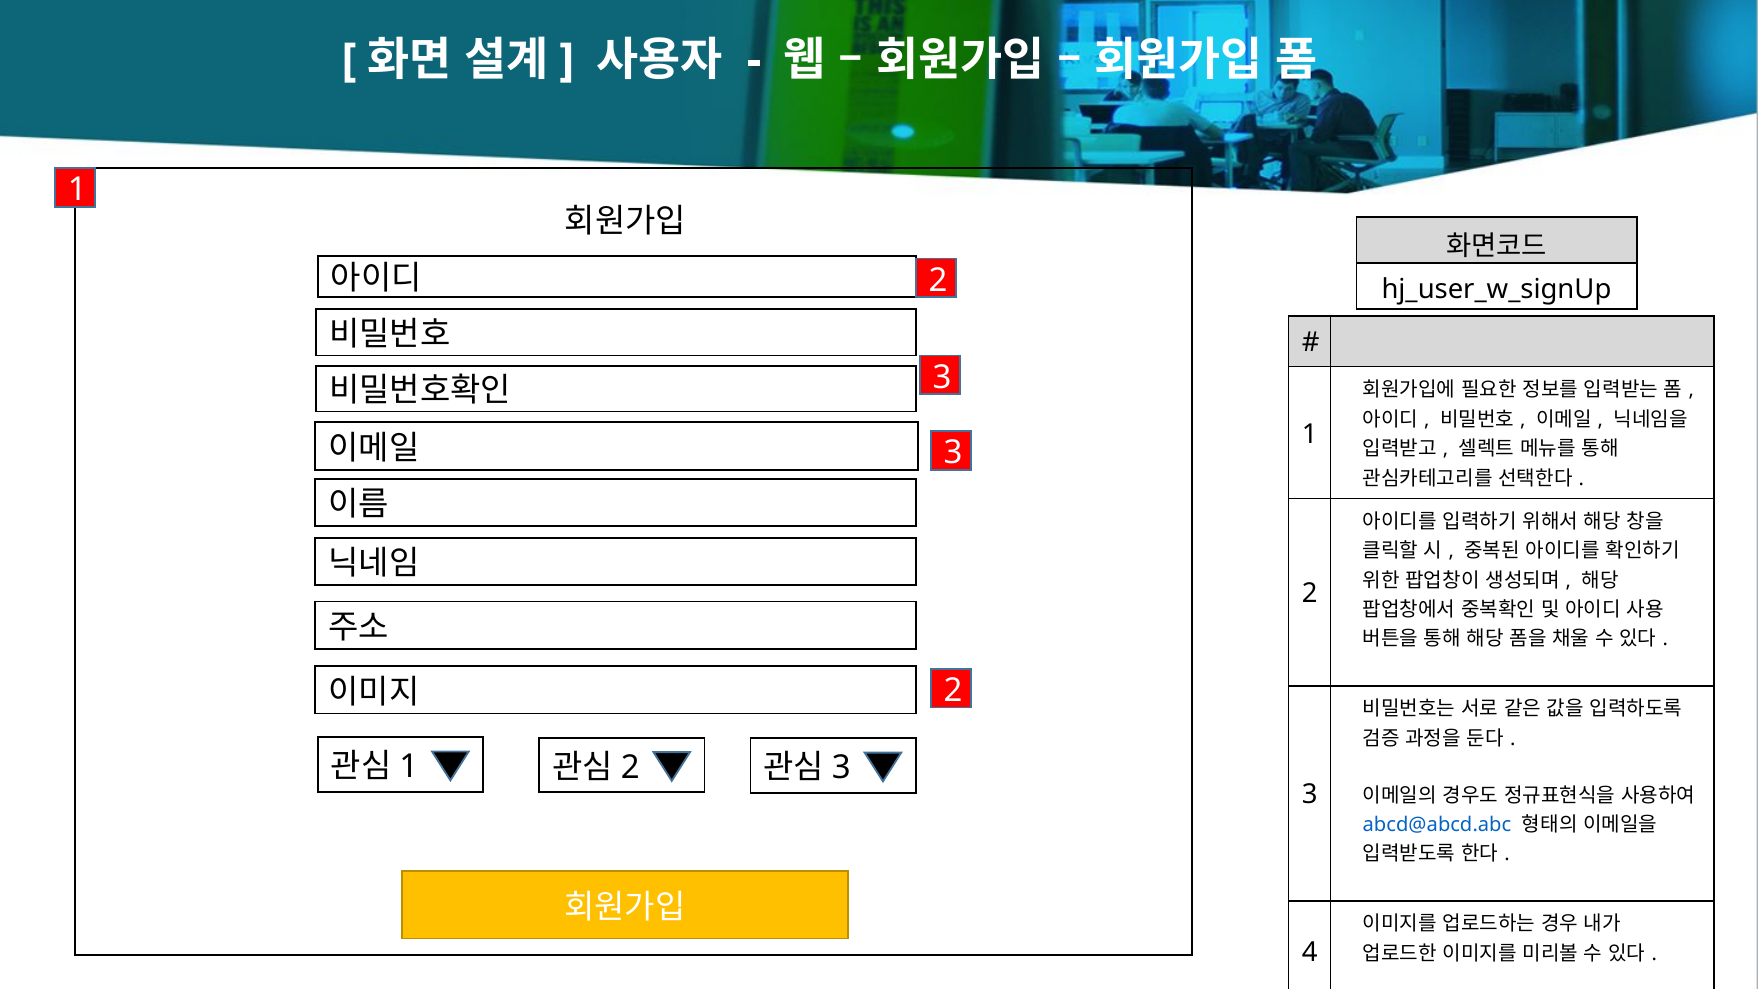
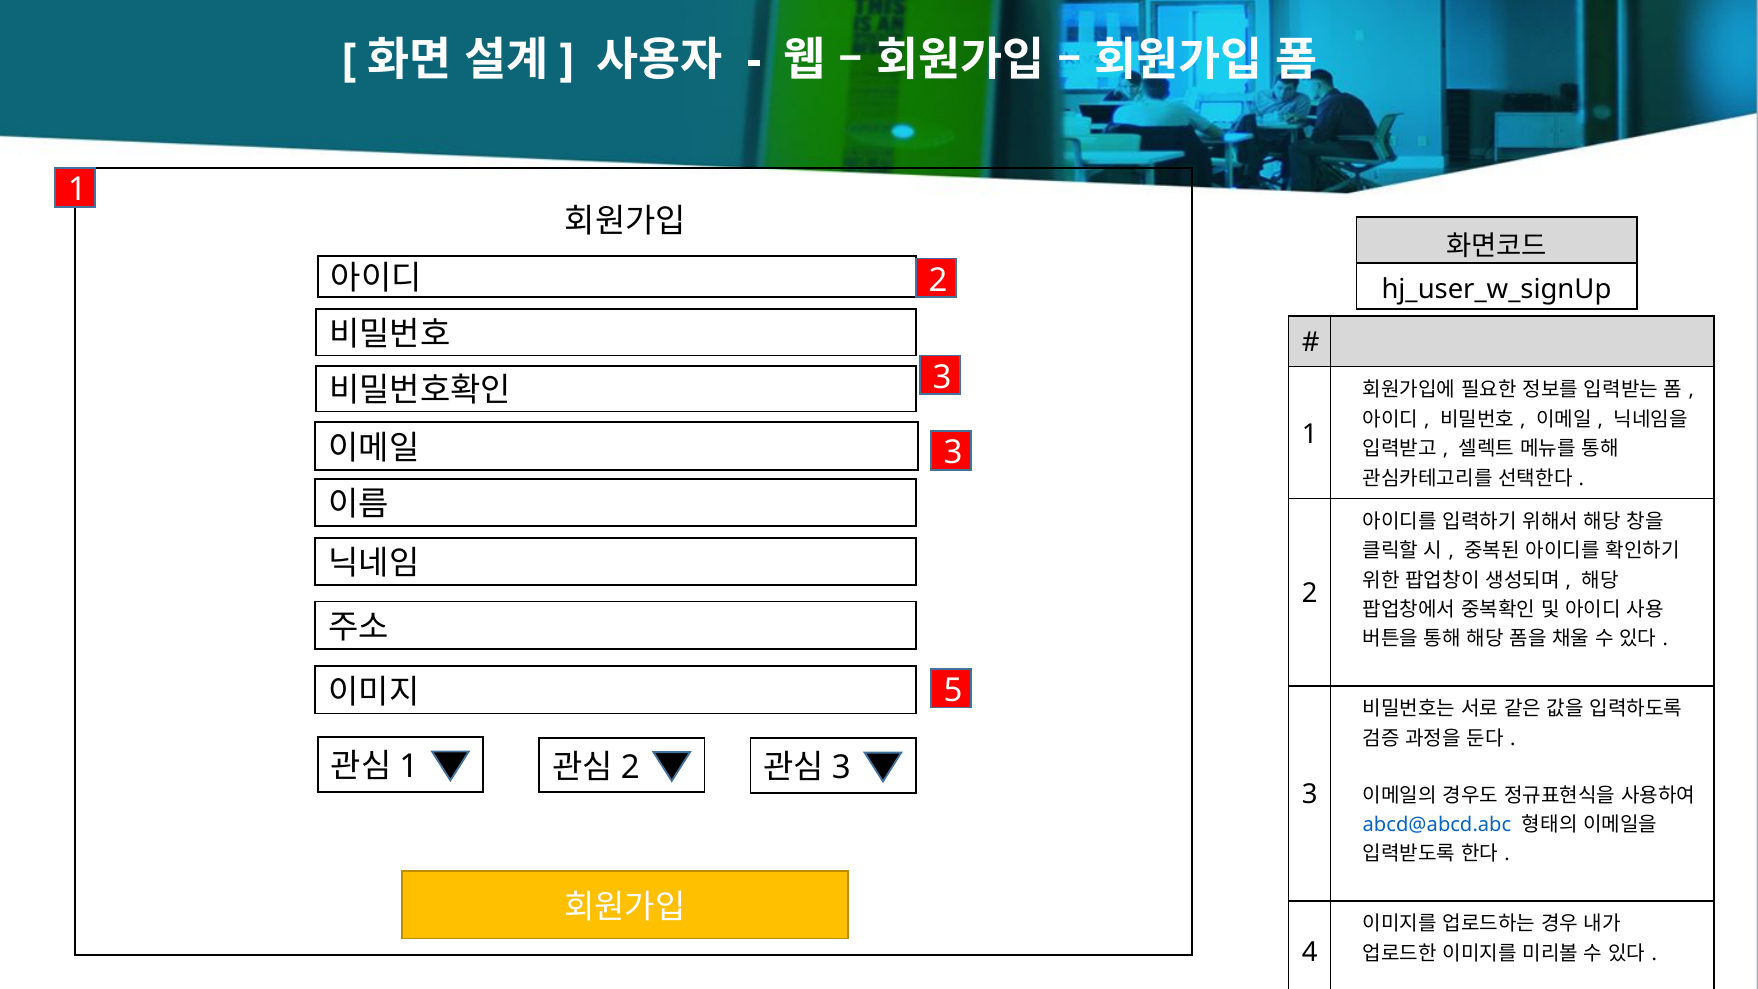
2 at (953, 690): 2 -> 5
